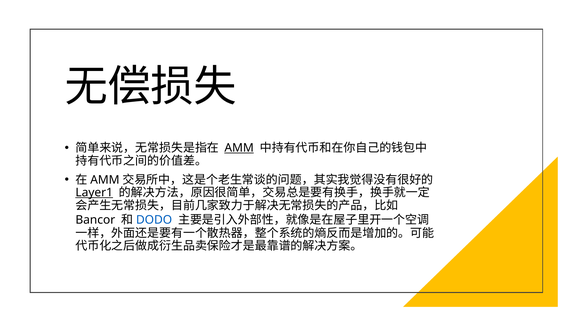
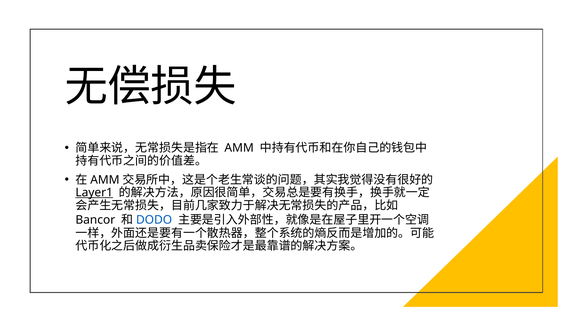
AMM at (239, 148) underline: present -> none
